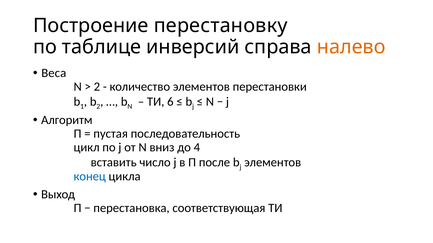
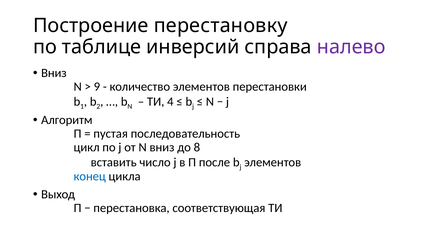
налево colour: orange -> purple
Веса at (54, 73): Веса -> Вниз
2 at (97, 87): 2 -> 9
6: 6 -> 4
4: 4 -> 8
